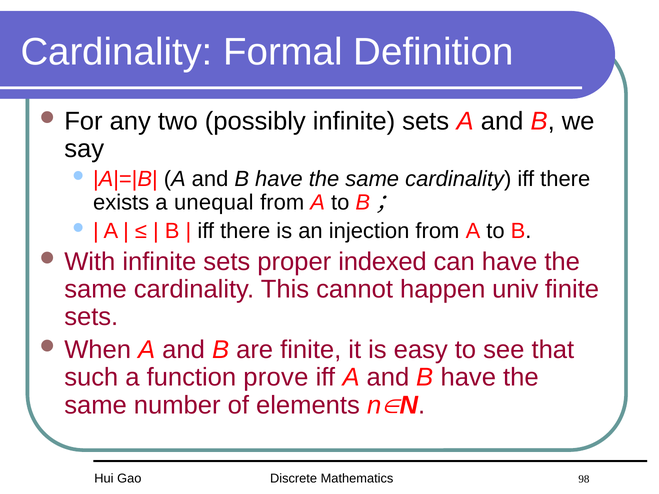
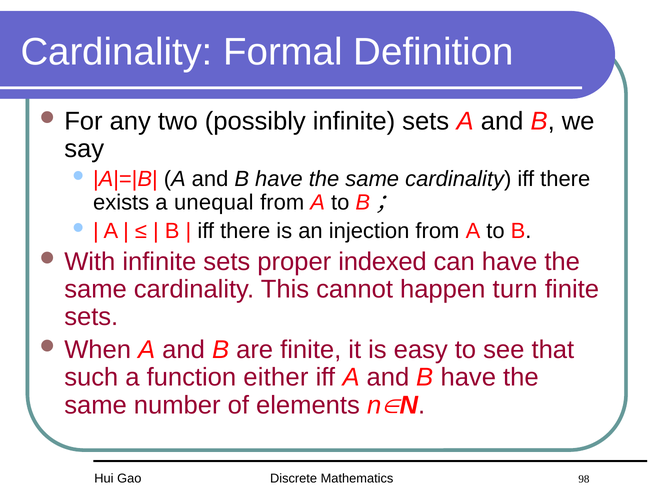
univ: univ -> turn
prove: prove -> either
